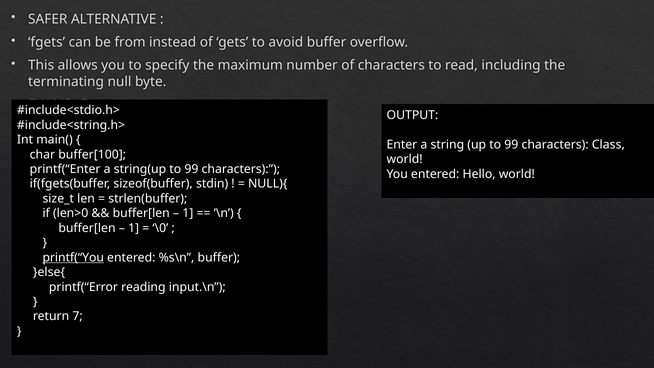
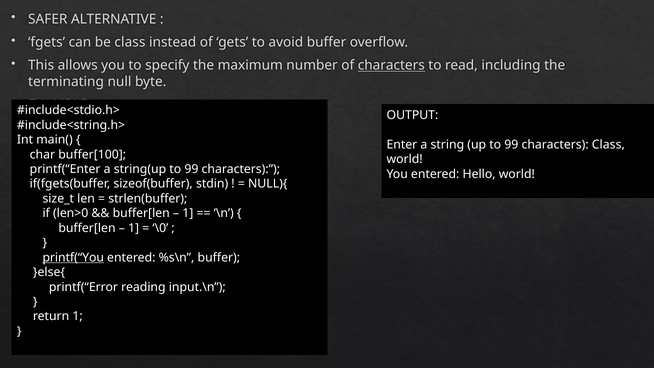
be from: from -> class
characters at (391, 65) underline: none -> present
return 7: 7 -> 1
